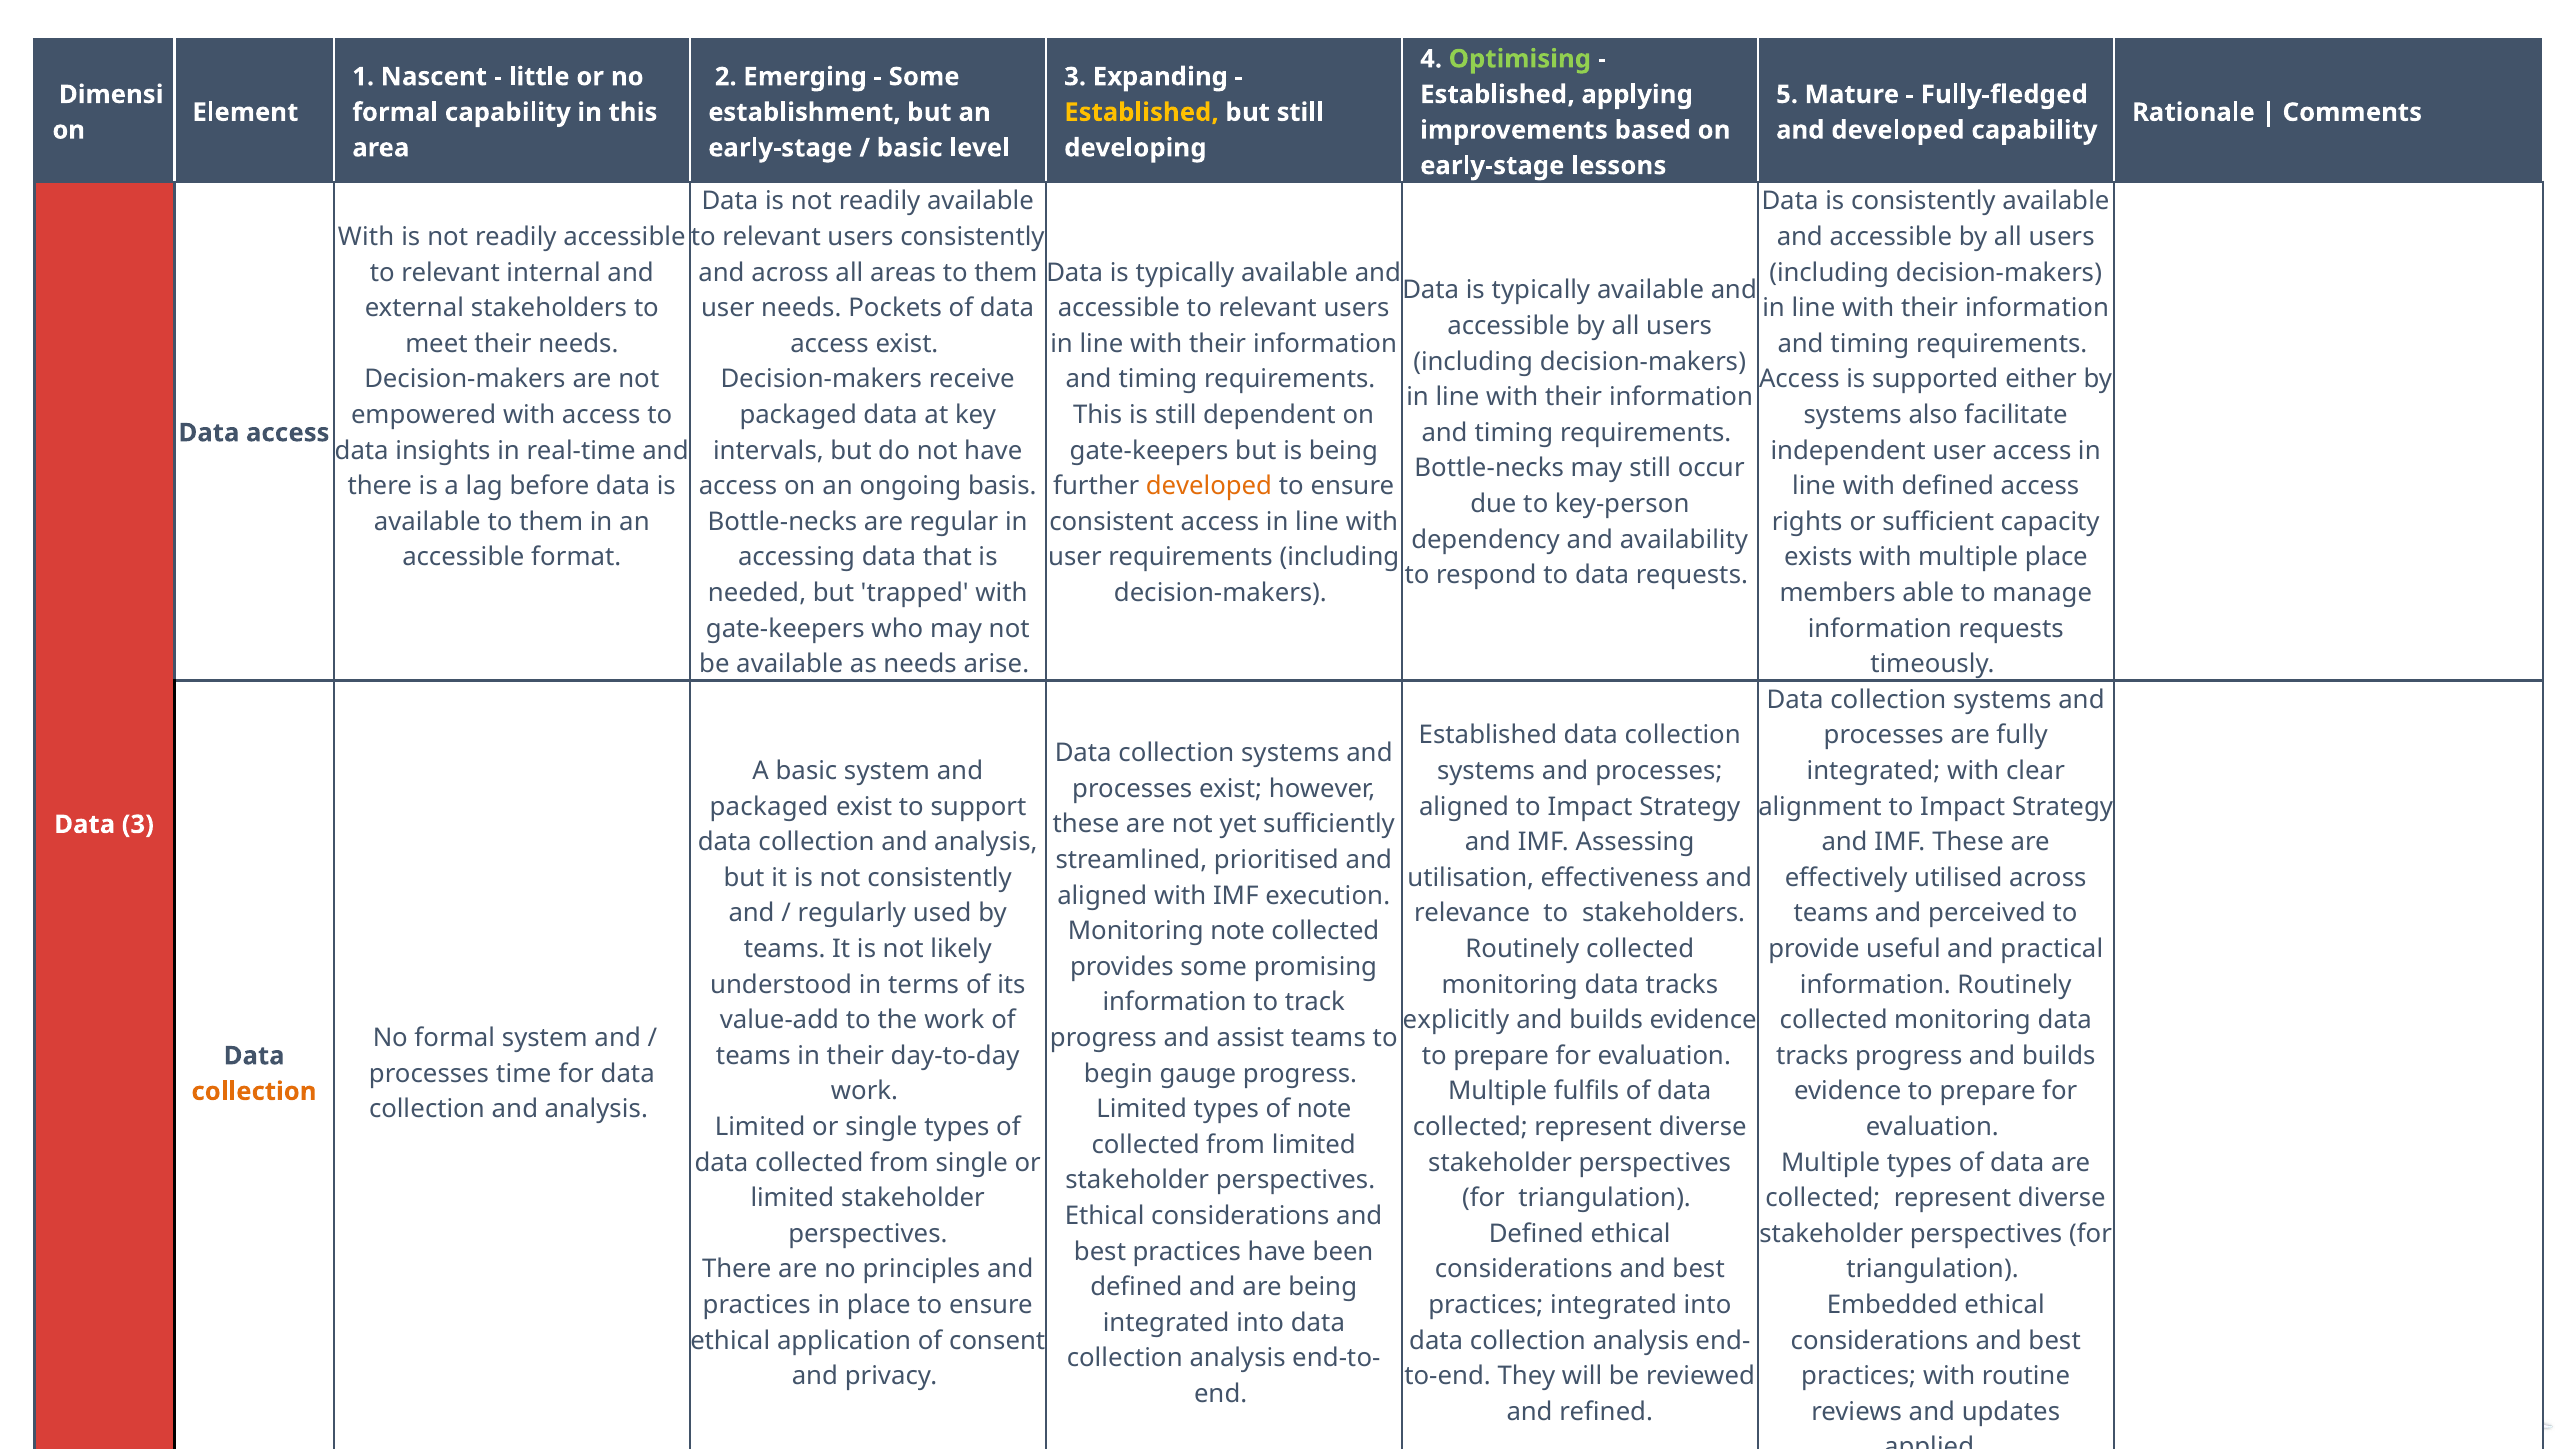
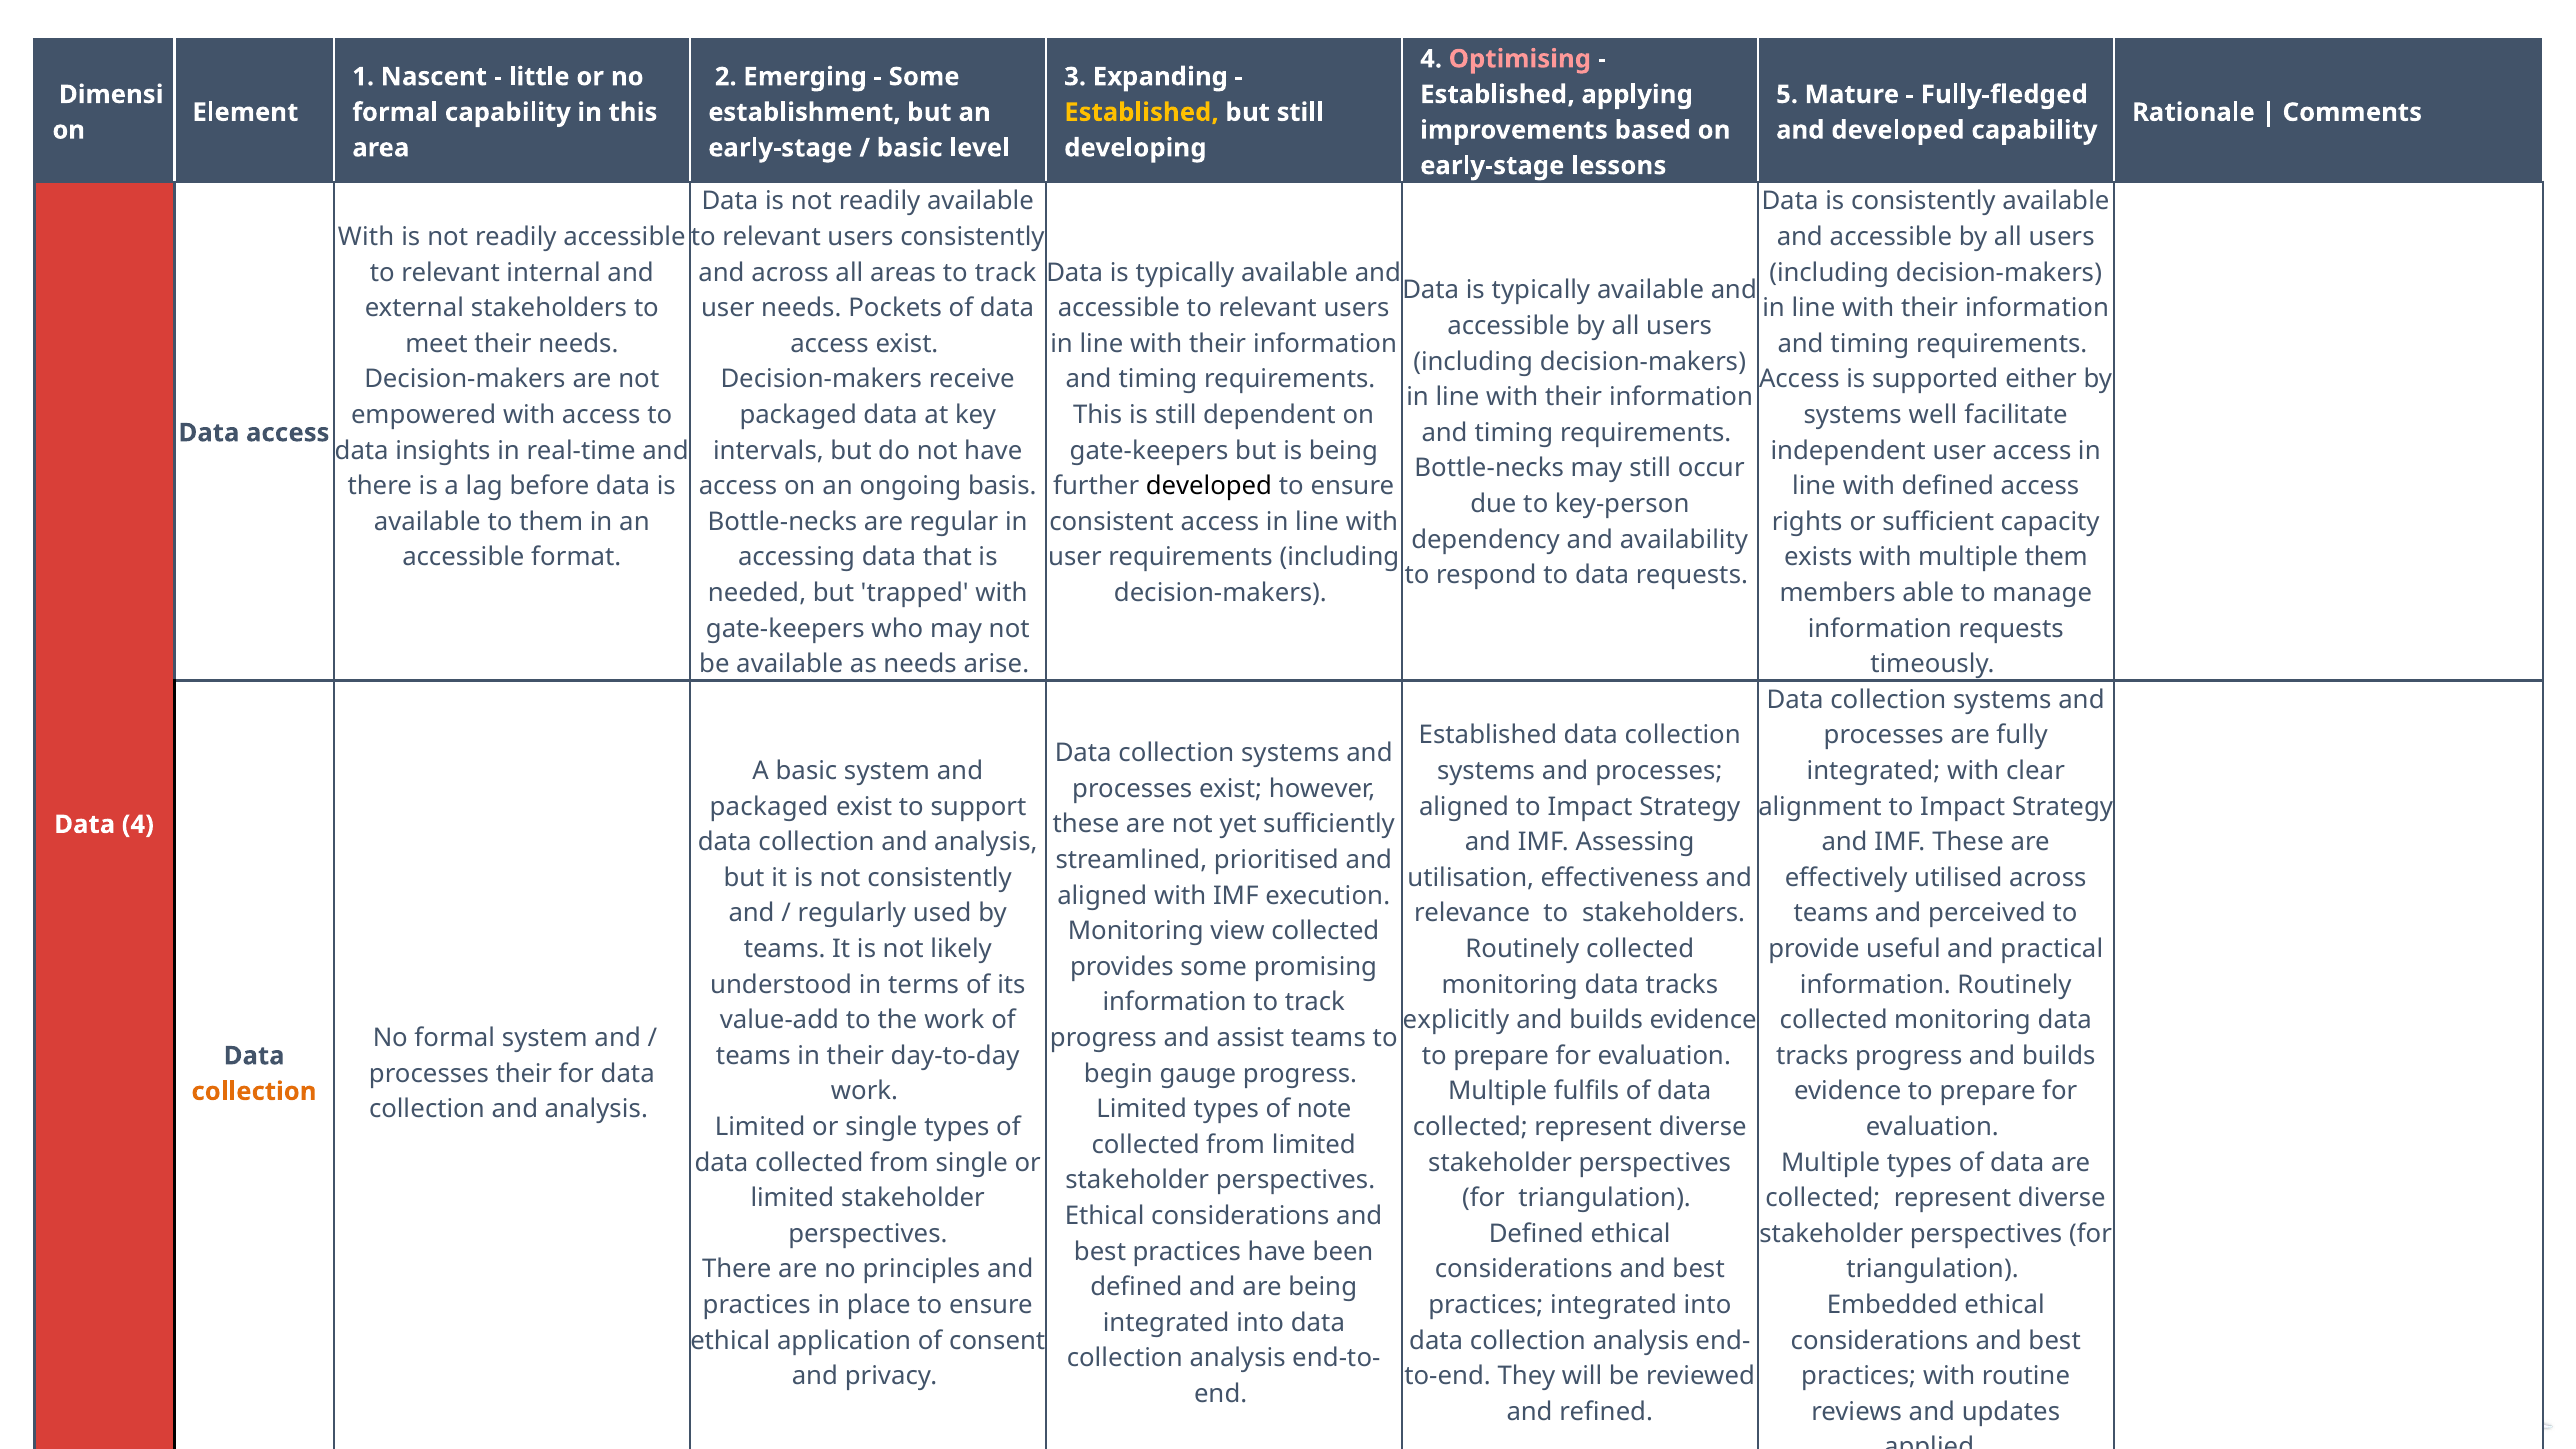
Optimising colour: light green -> pink
areas to them: them -> track
also: also -> well
developed at (1209, 486) colour: orange -> black
multiple place: place -> them
Data 3: 3 -> 4
Monitoring note: note -> view
processes time: time -> their
